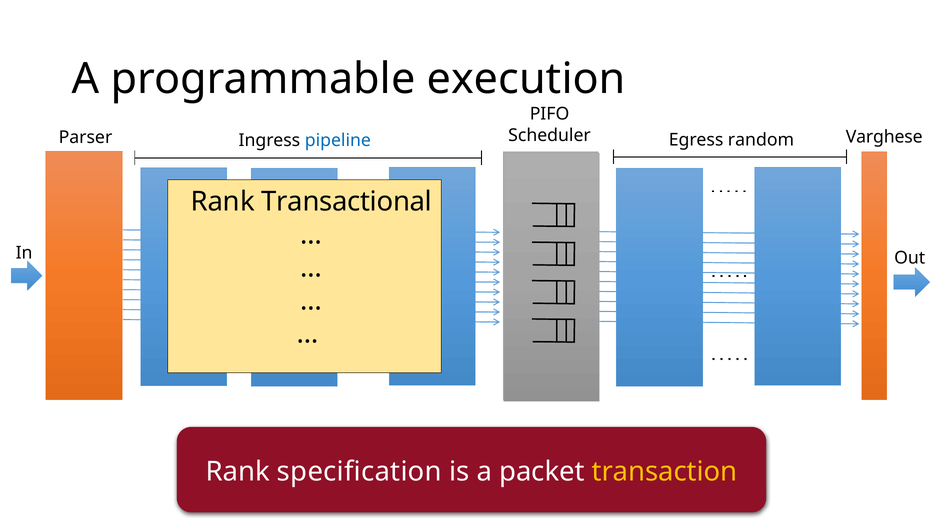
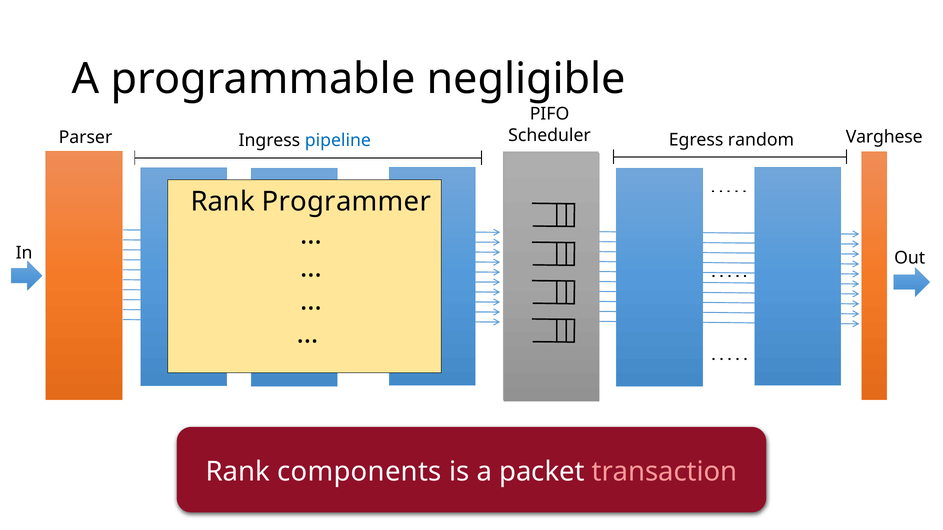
execution: execution -> negligible
Transactional: Transactional -> Programmer
specification: specification -> components
transaction colour: yellow -> pink
